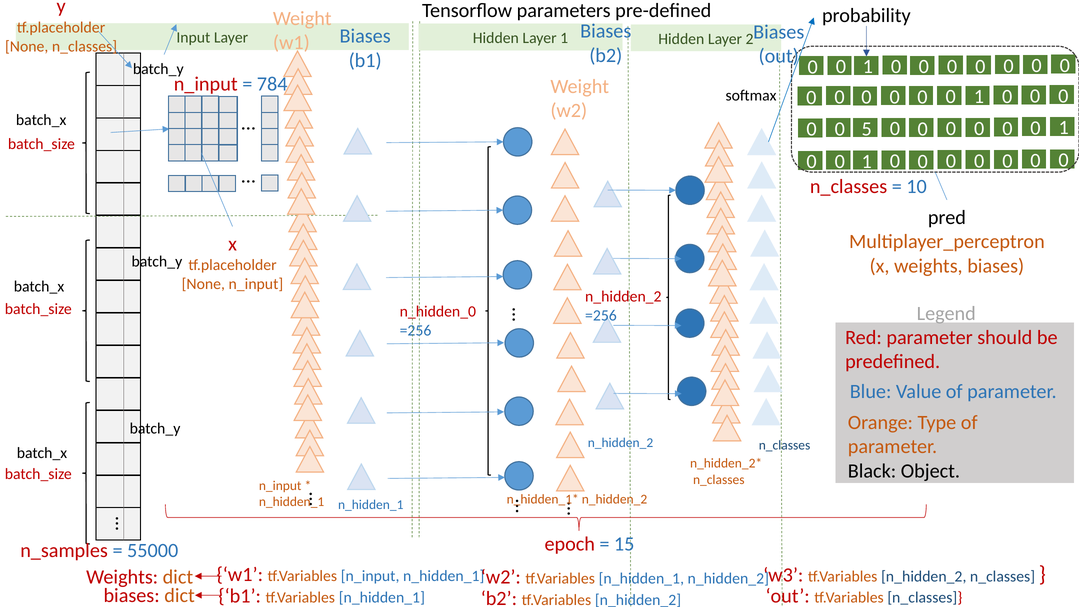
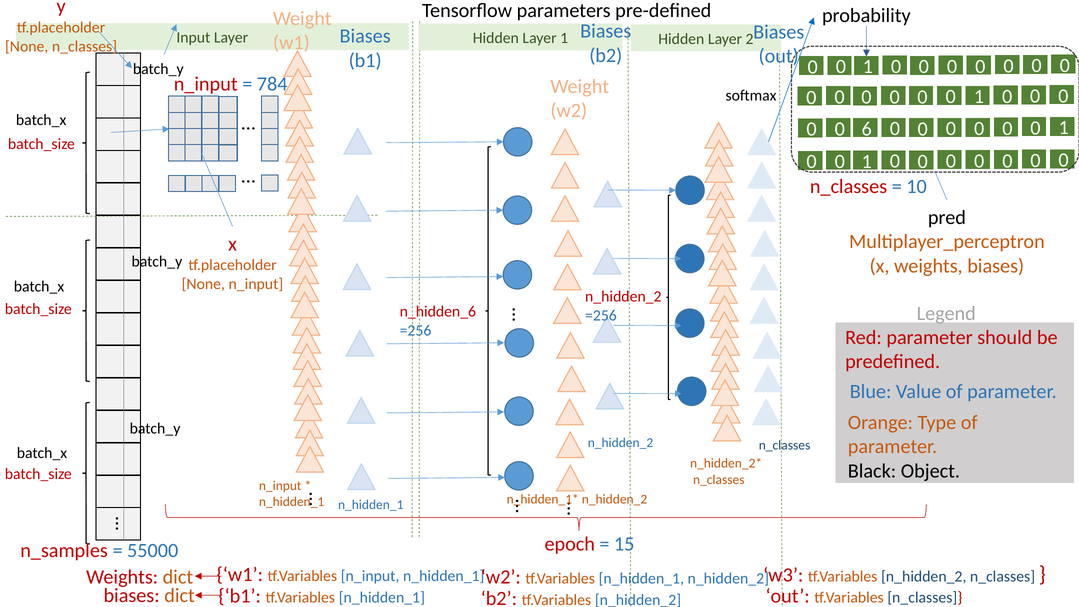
5: 5 -> 6
n_hidden_0: n_hidden_0 -> n_hidden_6
